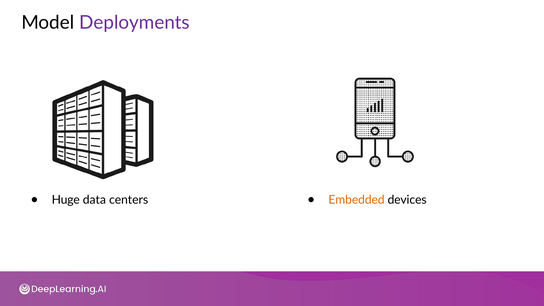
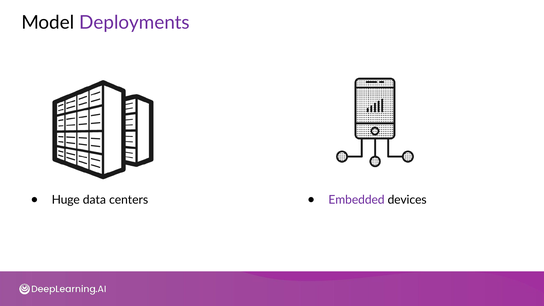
Embedded colour: orange -> purple
